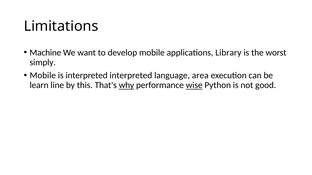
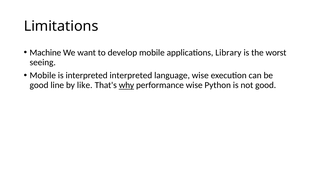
simply: simply -> seeing
language area: area -> wise
learn at (39, 85): learn -> good
this: this -> like
wise at (194, 85) underline: present -> none
